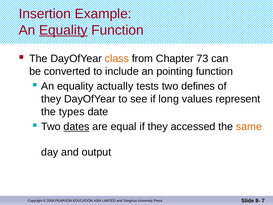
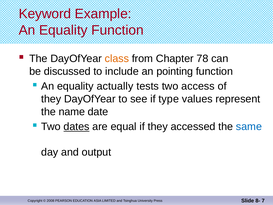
Insertion: Insertion -> Keyword
Equality at (63, 30) underline: present -> none
73: 73 -> 78
converted: converted -> discussed
defines: defines -> access
long: long -> type
types: types -> name
same colour: orange -> blue
